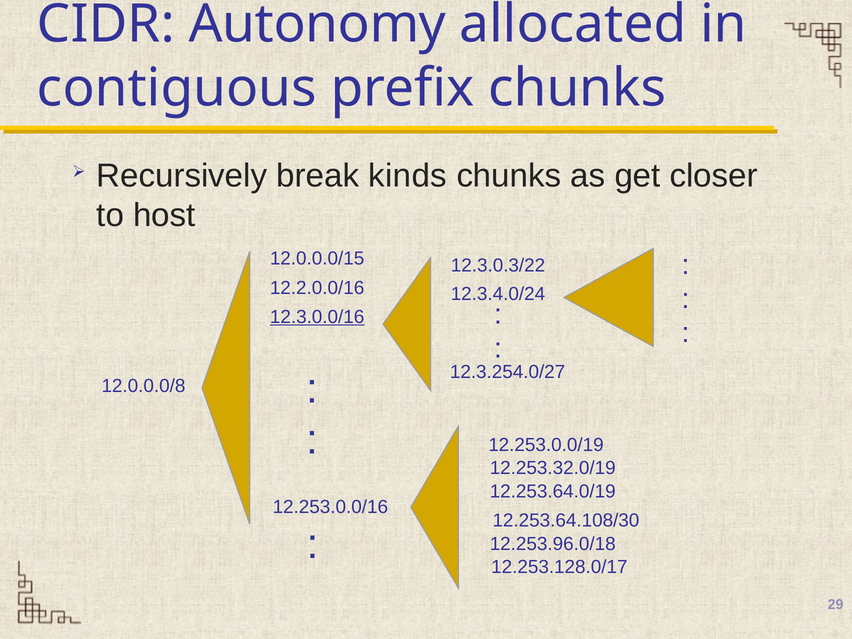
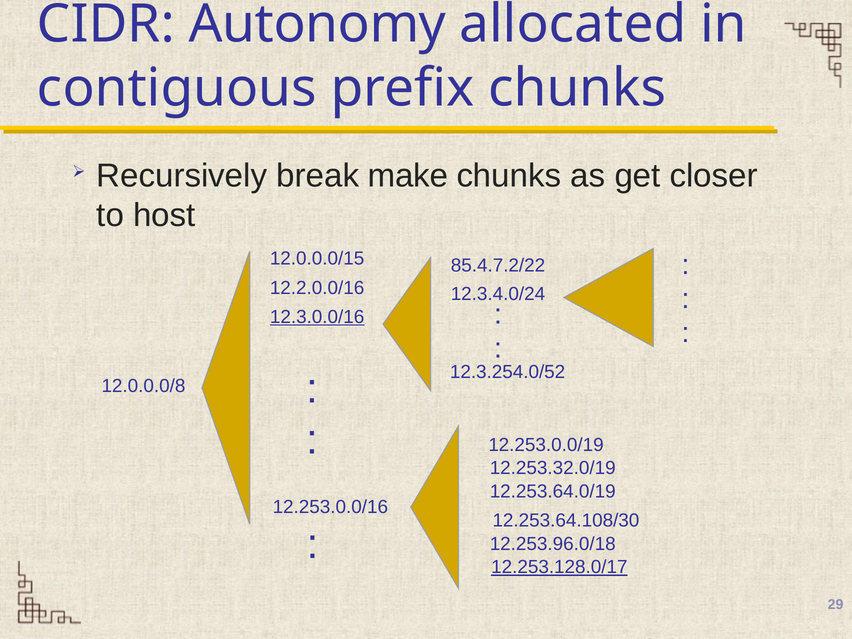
kinds: kinds -> make
12.3.0.3/22: 12.3.0.3/22 -> 85.4.7.2/22
12.3.254.0/27: 12.3.254.0/27 -> 12.3.254.0/52
12.253.128.0/17 underline: none -> present
